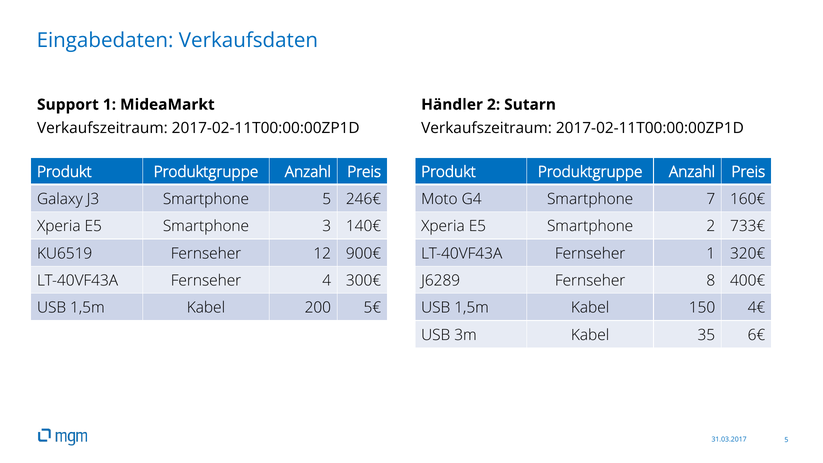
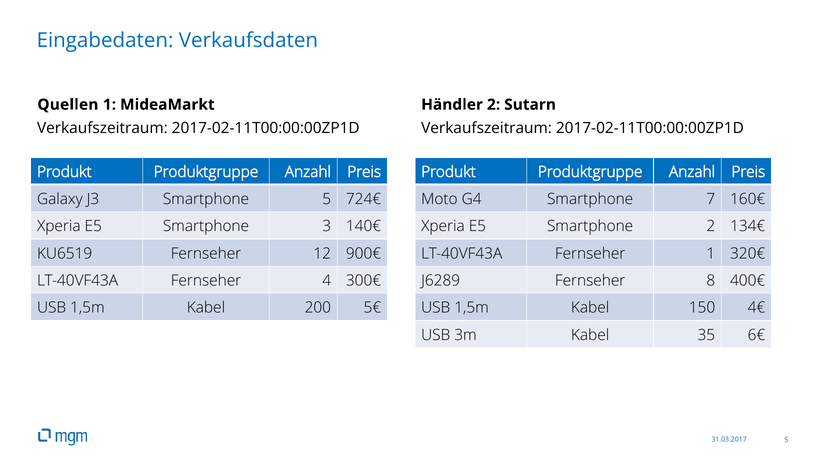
Support: Support -> Quellen
246€: 246€ -> 724€
733€: 733€ -> 134€
